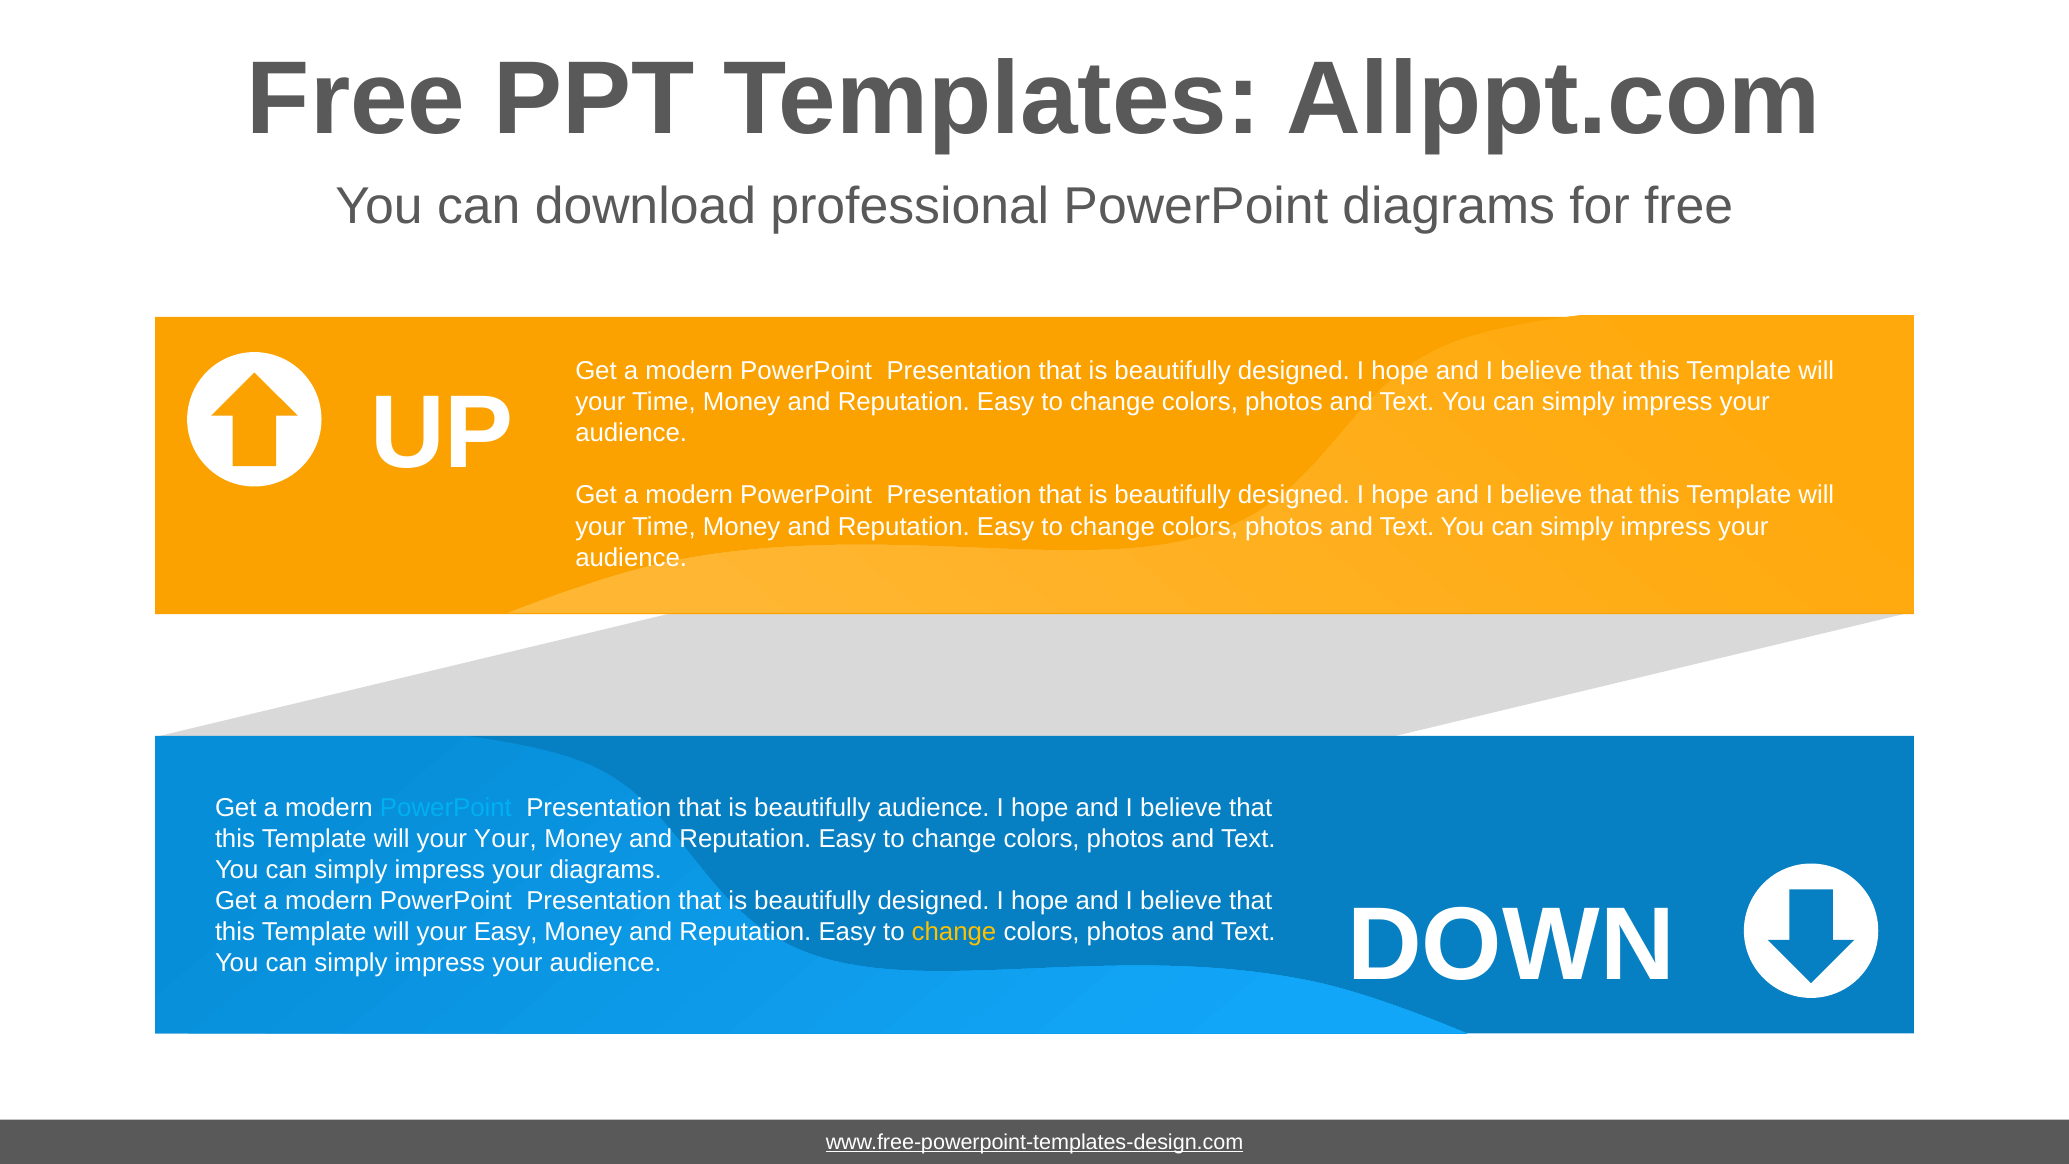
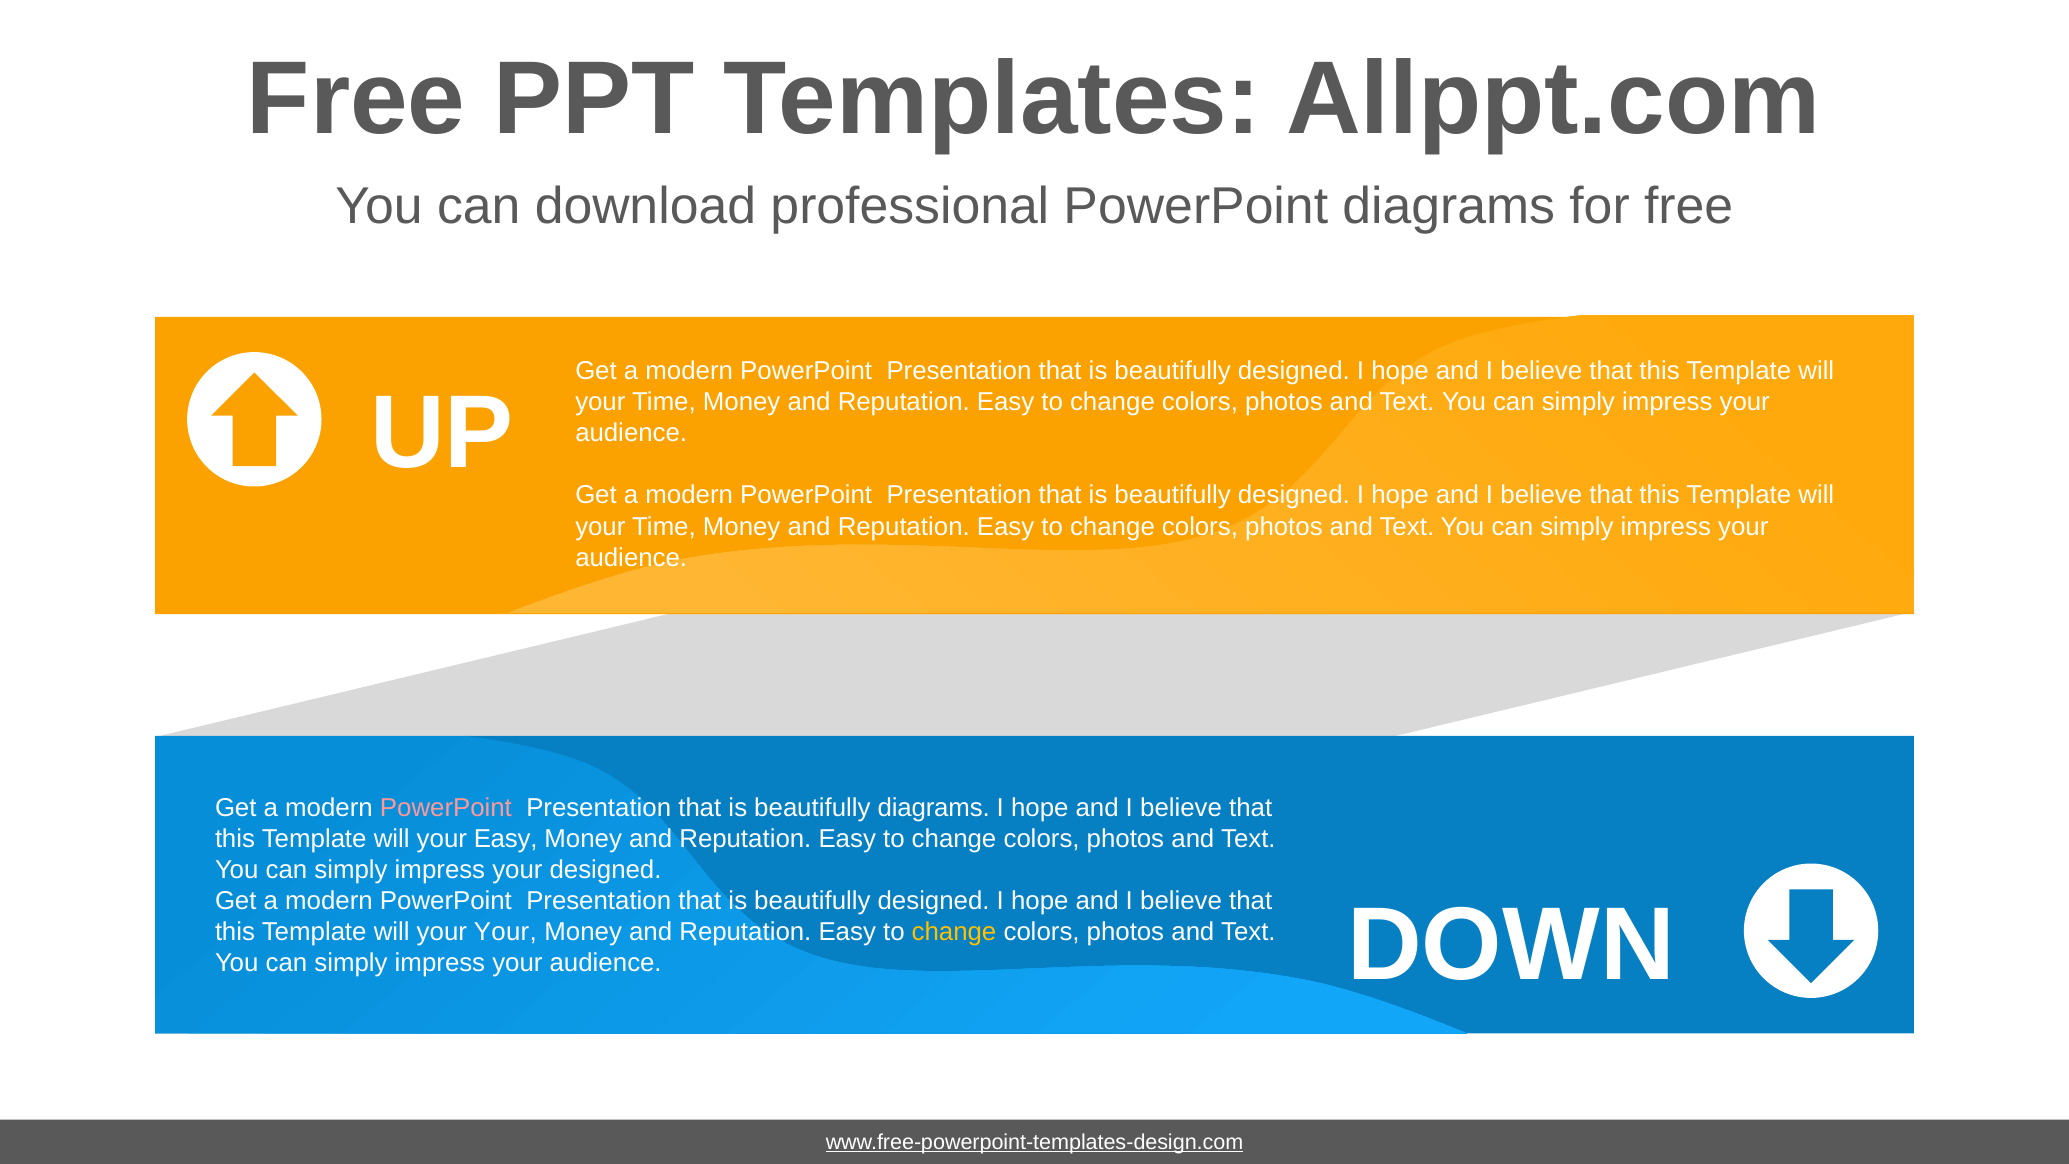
PowerPoint at (446, 808) colour: light blue -> pink
beautifully audience: audience -> diagrams
your Your: Your -> Easy
your diagrams: diagrams -> designed
your Easy: Easy -> Your
